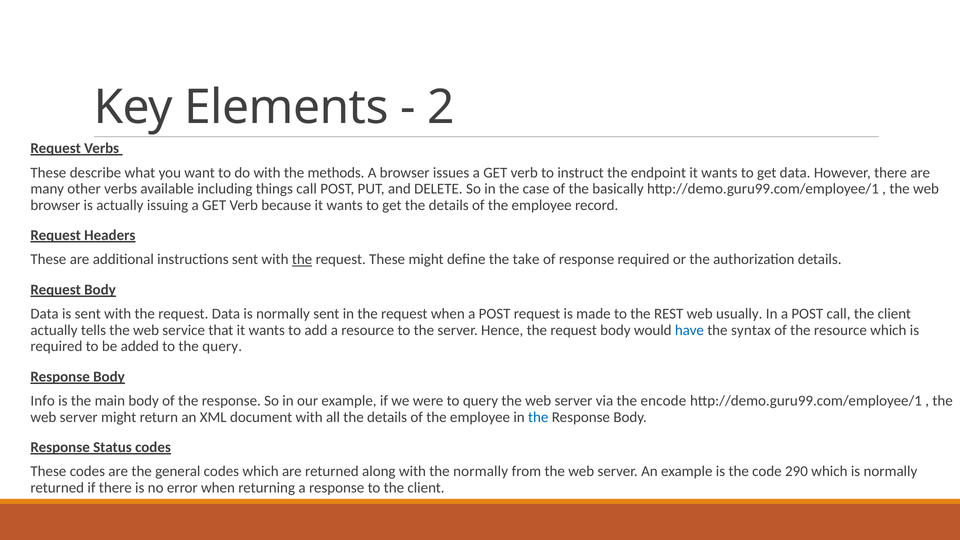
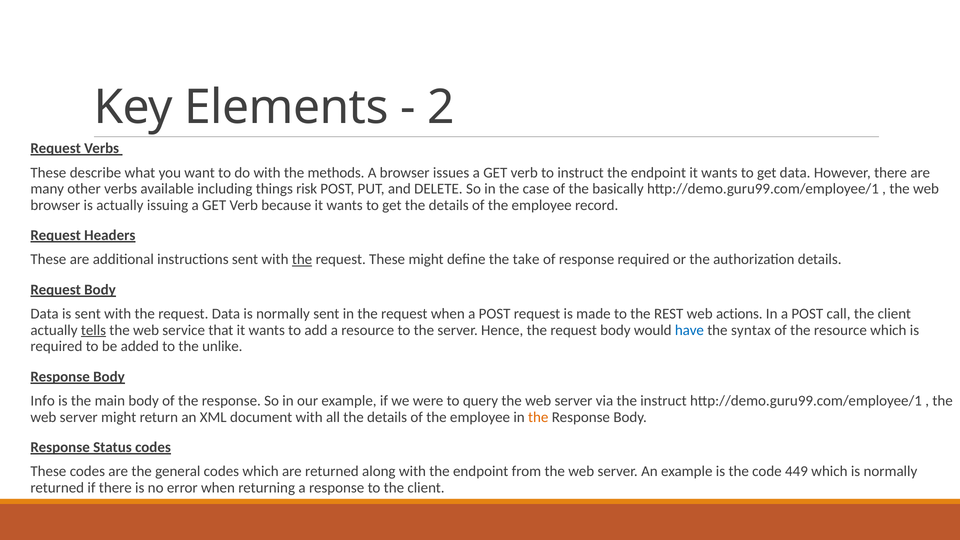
things call: call -> risk
usually: usually -> actions
tells underline: none -> present
the query: query -> unlike
the encode: encode -> instruct
the at (538, 417) colour: blue -> orange
with the normally: normally -> endpoint
290: 290 -> 449
